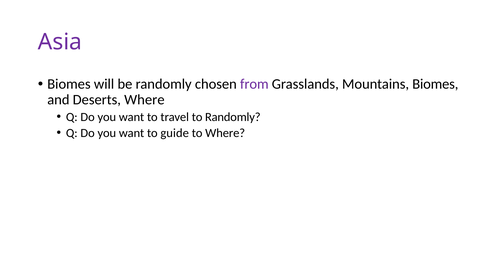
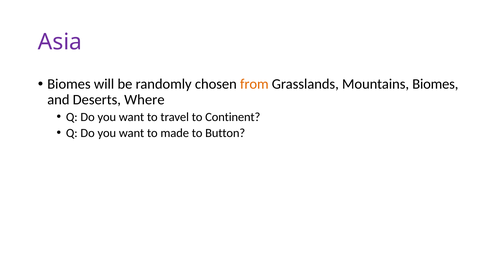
from colour: purple -> orange
to Randomly: Randomly -> Continent
guide: guide -> made
to Where: Where -> Button
